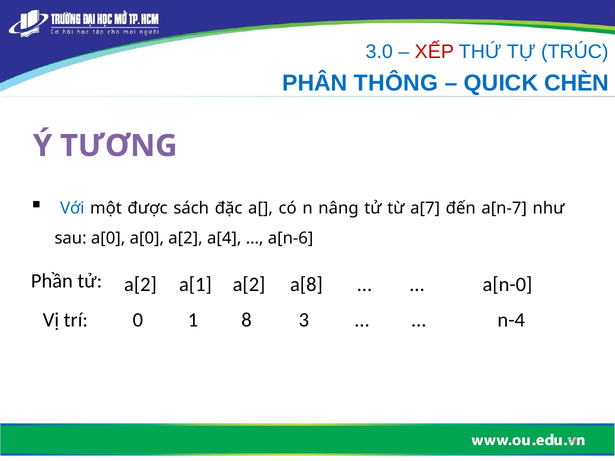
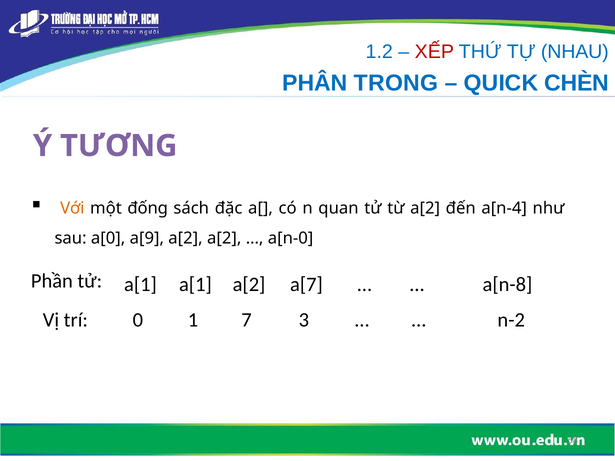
3.0: 3.0 -> 1.2
TRÚC: TRÚC -> NHAU
THÔNG: THÔNG -> TRONG
Với colour: blue -> orange
được: được -> đống
nâng: nâng -> quan
từ a[7: a[7 -> a[2
a[n-7: a[n-7 -> a[n-4
a[0 a[0: a[0 -> a[9
a[2 a[4: a[4 -> a[2
a[n-6: a[n-6 -> a[n-0
a[2 at (140, 285): a[2 -> a[1
a[8: a[8 -> a[7
a[n-0: a[n-0 -> a[n-8
8: 8 -> 7
n-4: n-4 -> n-2
